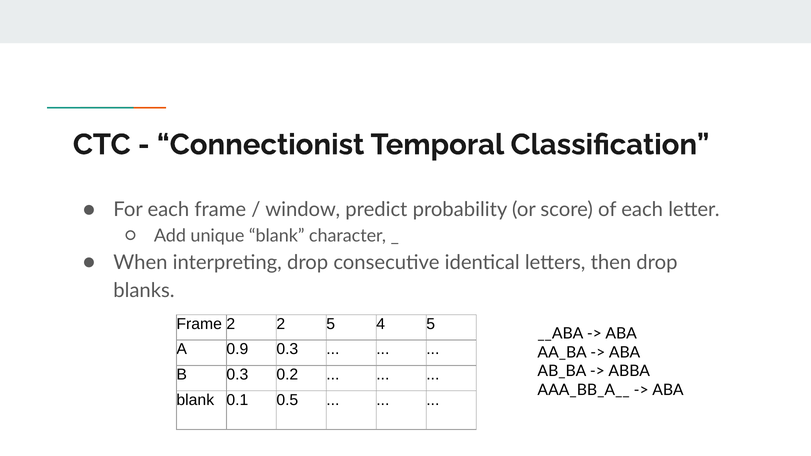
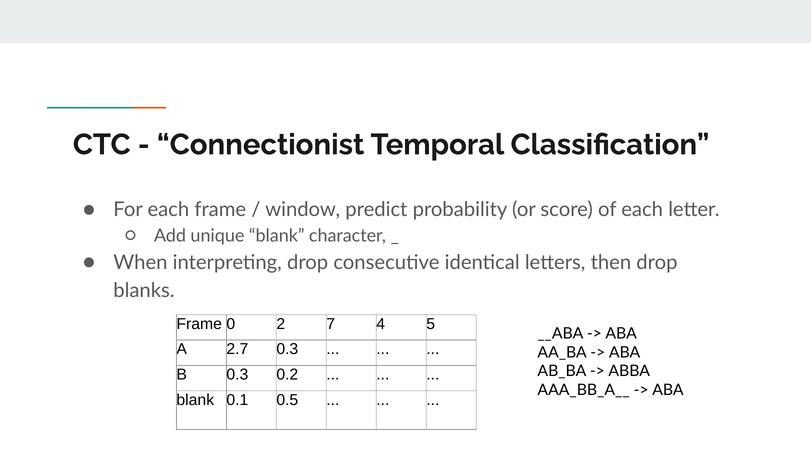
Frame 2: 2 -> 0
2 5: 5 -> 7
0.9: 0.9 -> 2.7
